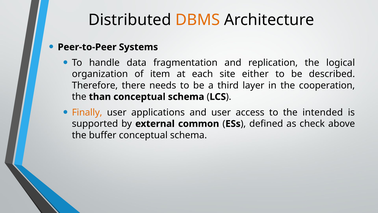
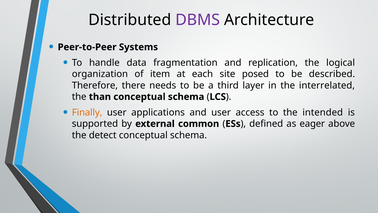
DBMS colour: orange -> purple
either: either -> posed
cooperation: cooperation -> interrelated
check: check -> eager
buffer: buffer -> detect
